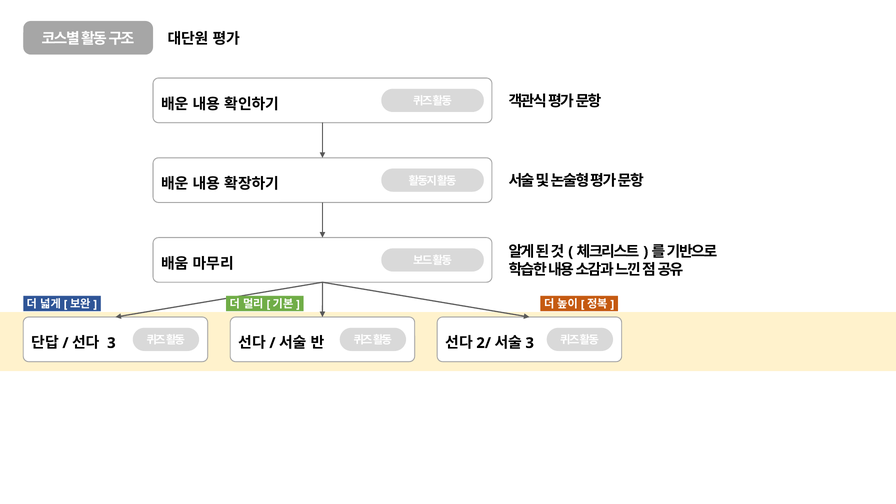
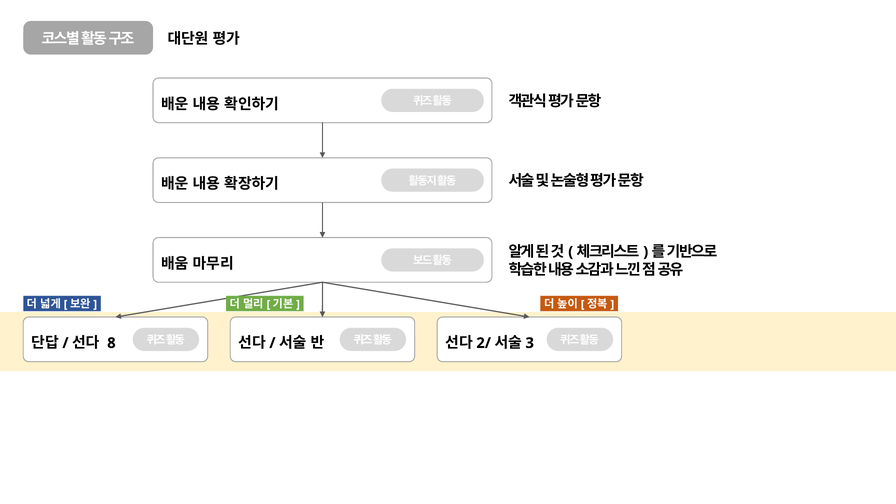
3 at (111, 343): 3 -> 8
